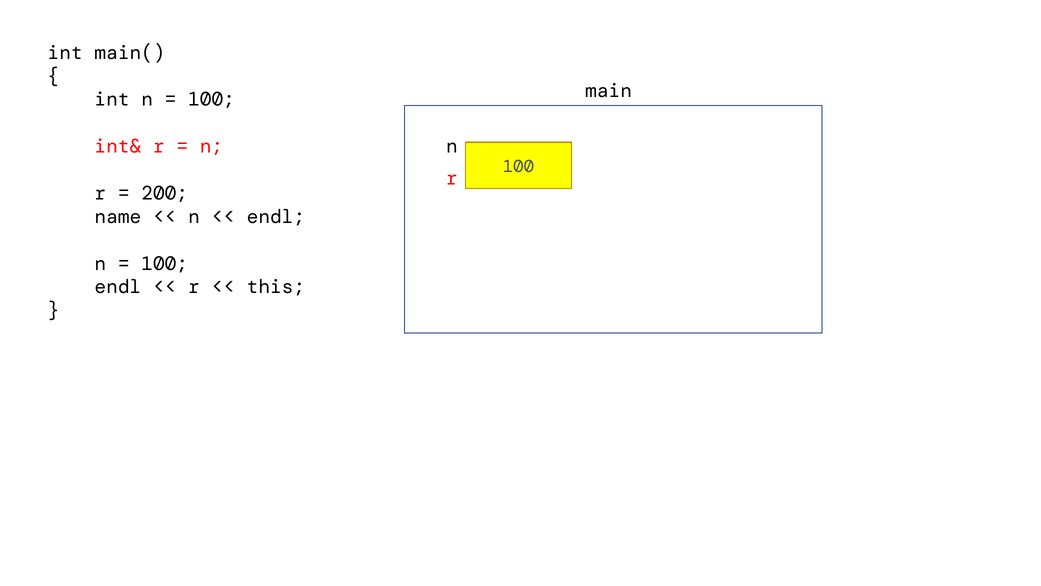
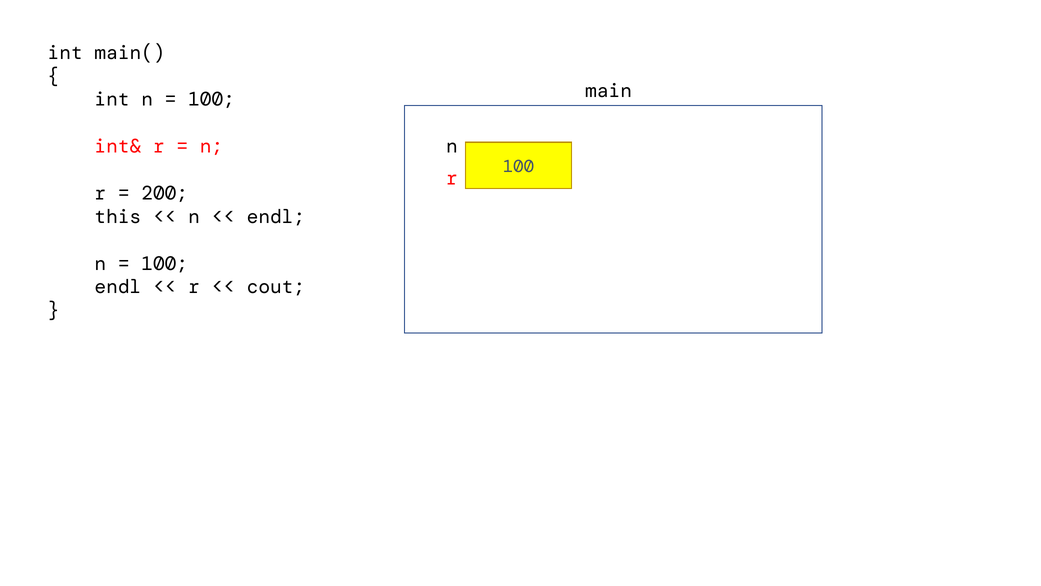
name: name -> this
this: this -> cout
